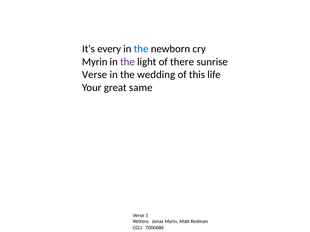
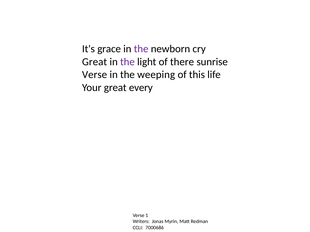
every: every -> grace
the at (141, 49) colour: blue -> purple
Myrin at (95, 62): Myrin -> Great
wedding: wedding -> weeping
same: same -> every
